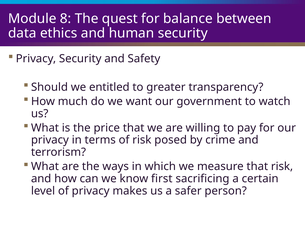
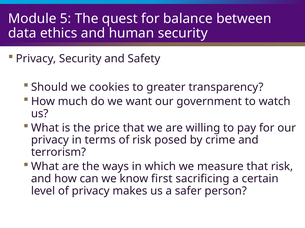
8: 8 -> 5
entitled: entitled -> cookies
